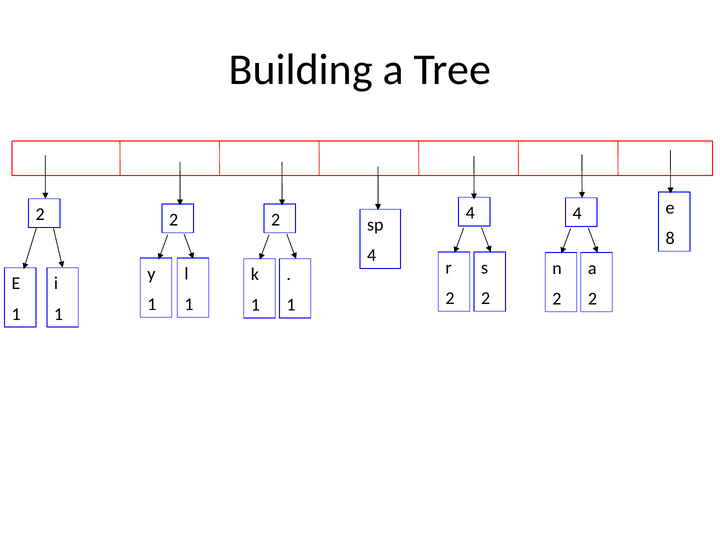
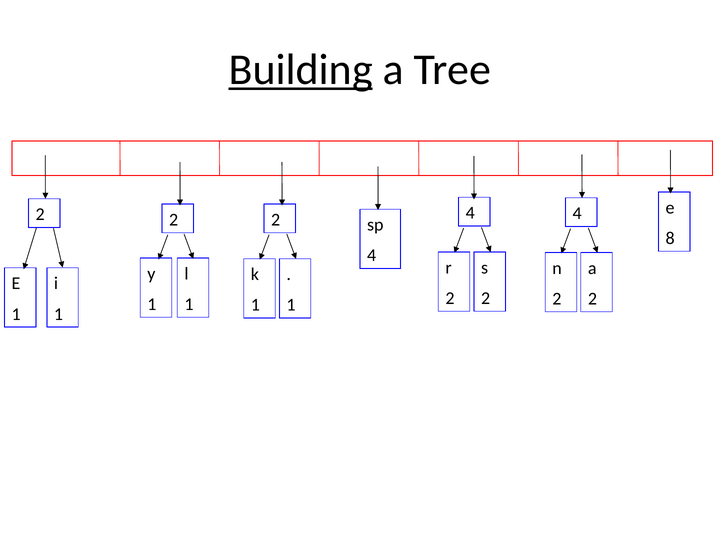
Building underline: none -> present
